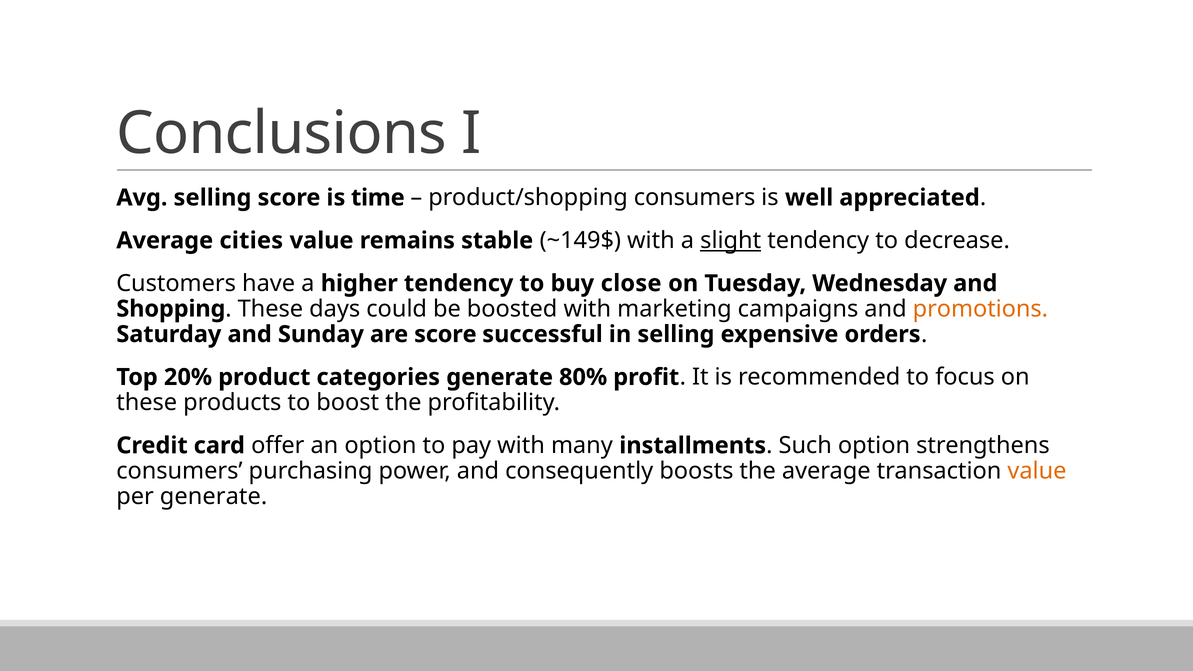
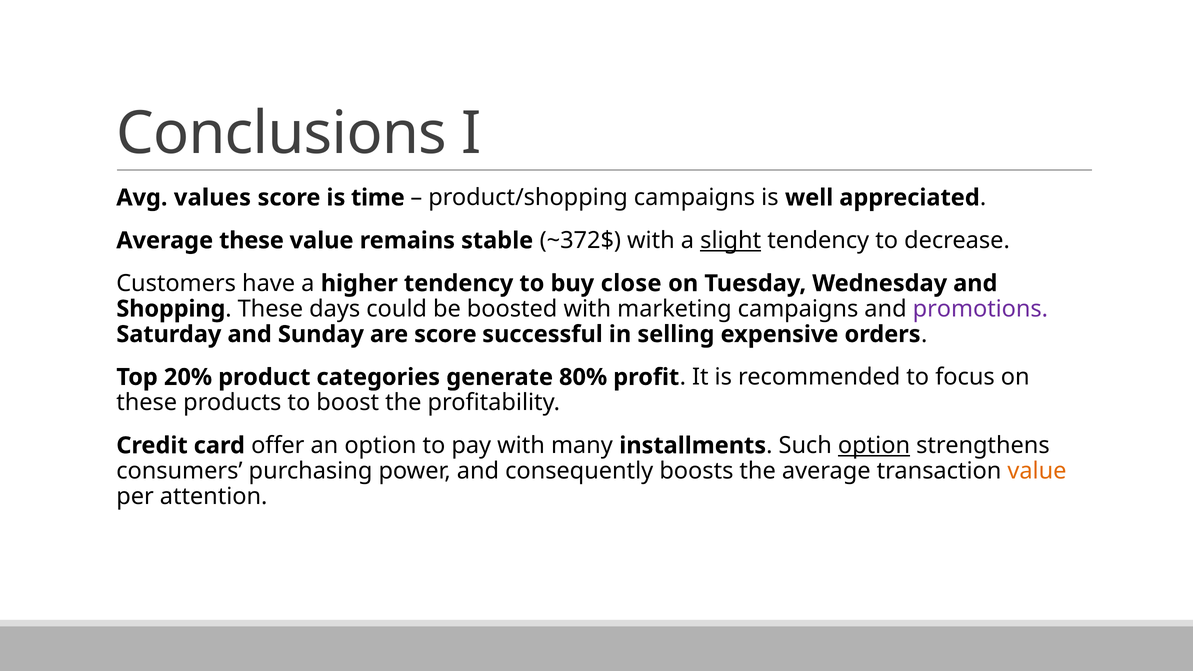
Avg selling: selling -> values
product/shopping consumers: consumers -> campaigns
Average cities: cities -> these
~149$: ~149$ -> ~372$
promotions colour: orange -> purple
option at (874, 446) underline: none -> present
per generate: generate -> attention
